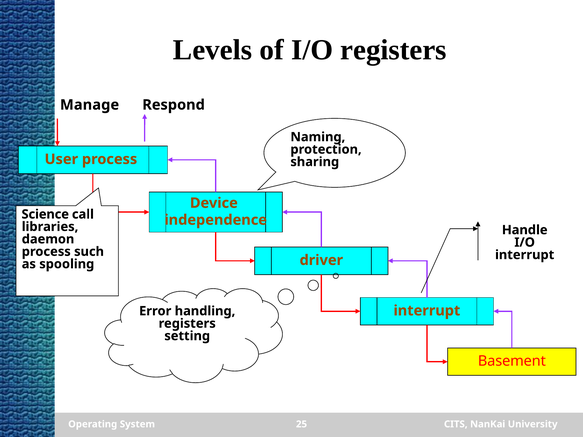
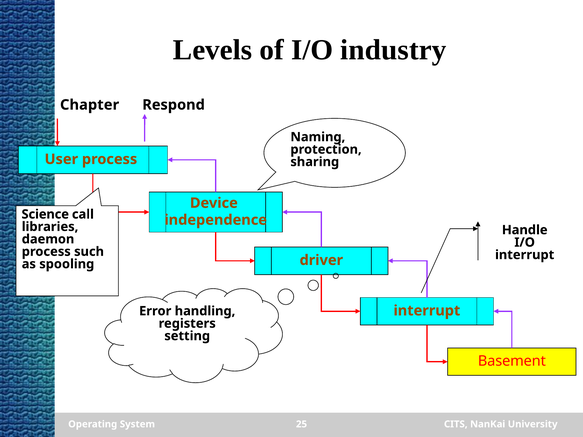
I/O registers: registers -> industry
Manage: Manage -> Chapter
